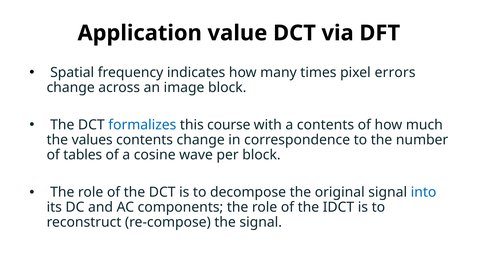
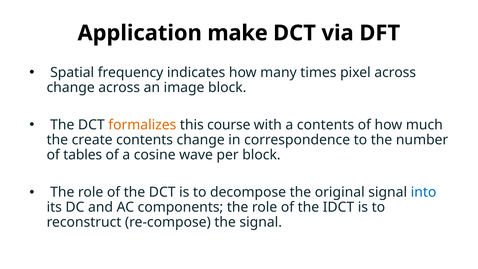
value: value -> make
pixel errors: errors -> across
formalizes colour: blue -> orange
values: values -> create
